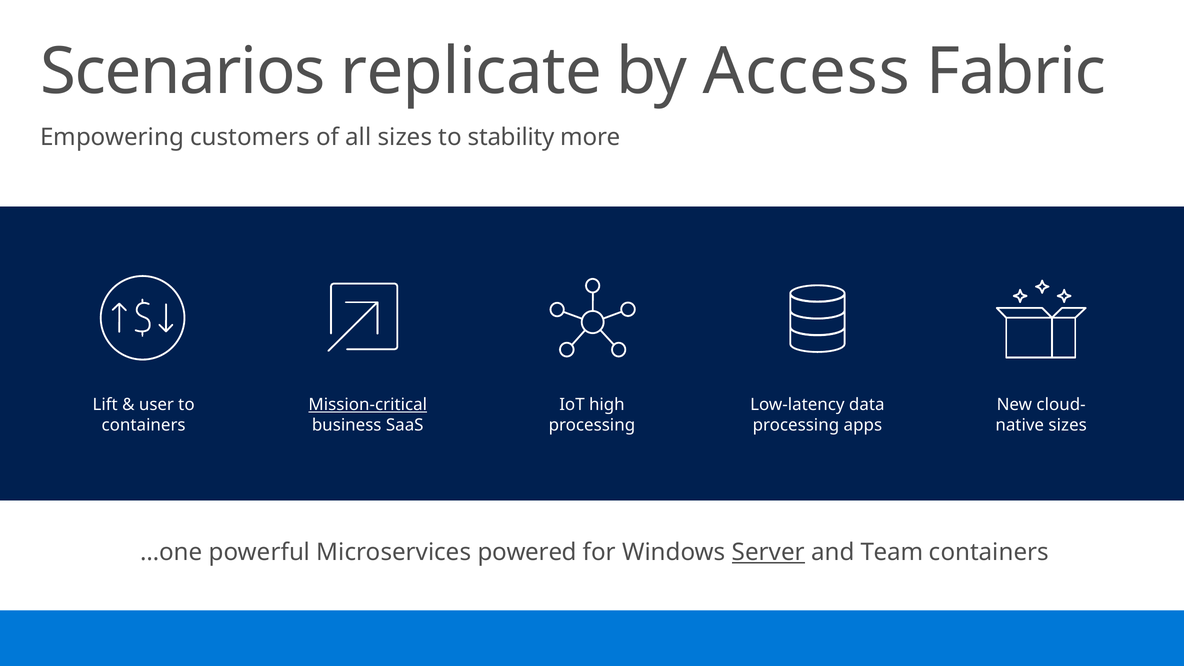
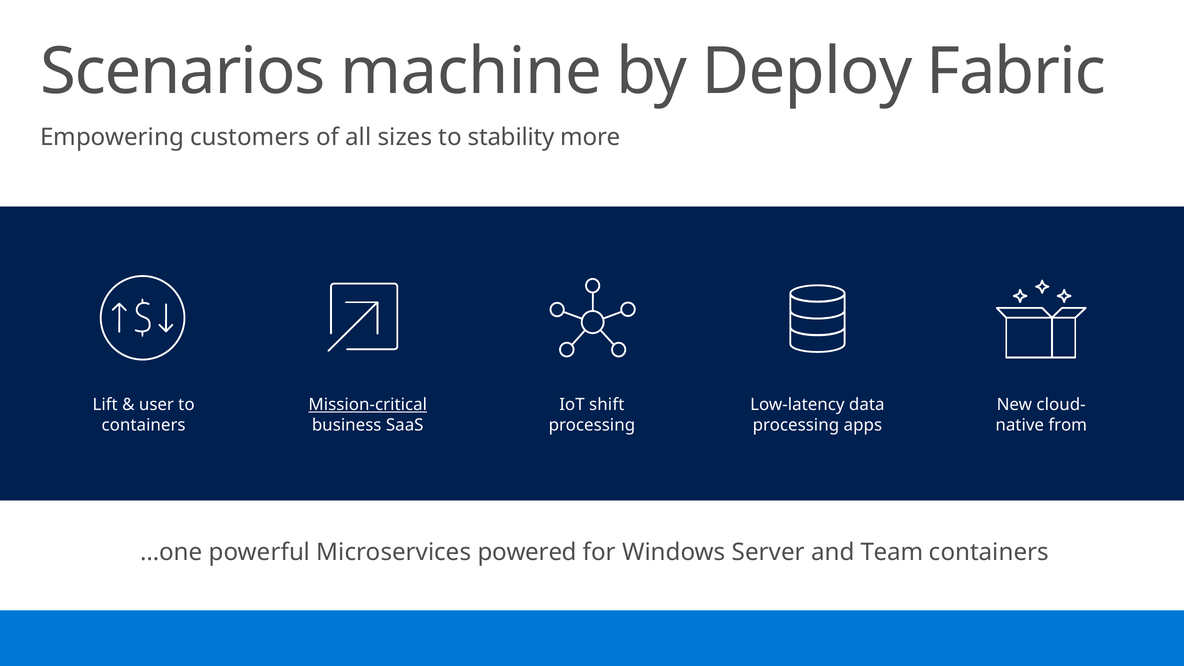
replicate: replicate -> machine
Access: Access -> Deploy
high: high -> shift
sizes at (1068, 425): sizes -> from
Server underline: present -> none
